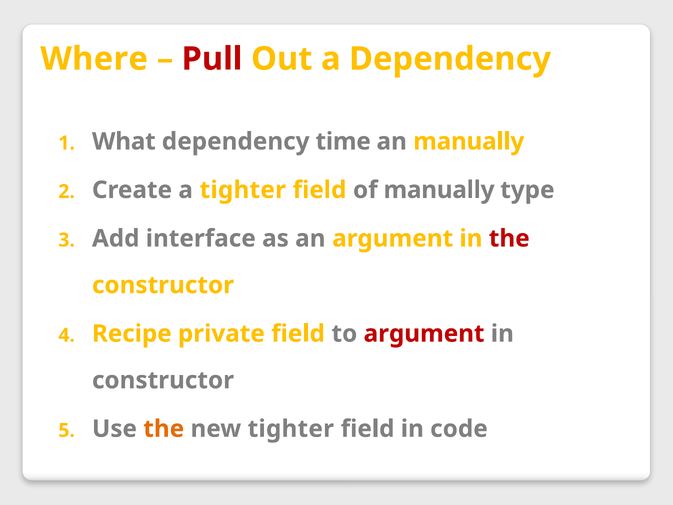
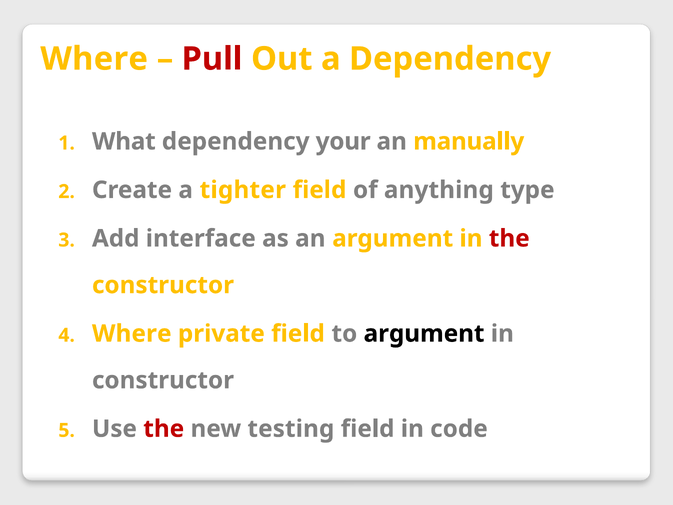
time: time -> your
of manually: manually -> anything
Recipe at (132, 334): Recipe -> Where
argument at (424, 334) colour: red -> black
the at (164, 429) colour: orange -> red
new tighter: tighter -> testing
